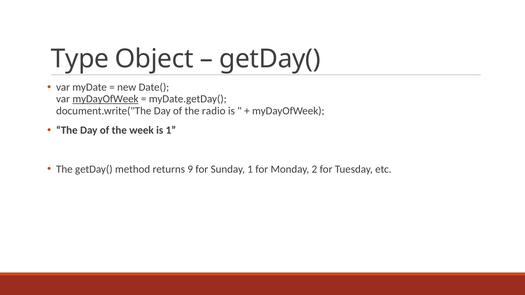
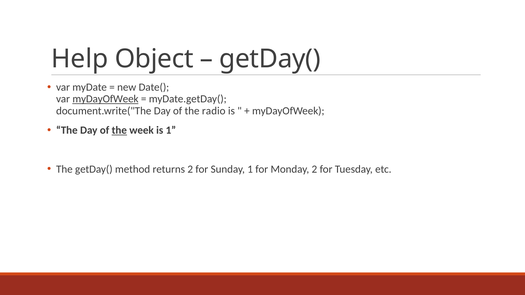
Type: Type -> Help
the at (119, 130) underline: none -> present
returns 9: 9 -> 2
